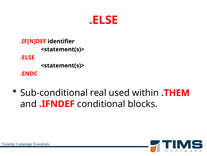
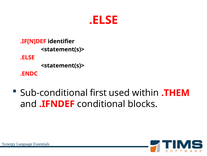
real: real -> first
